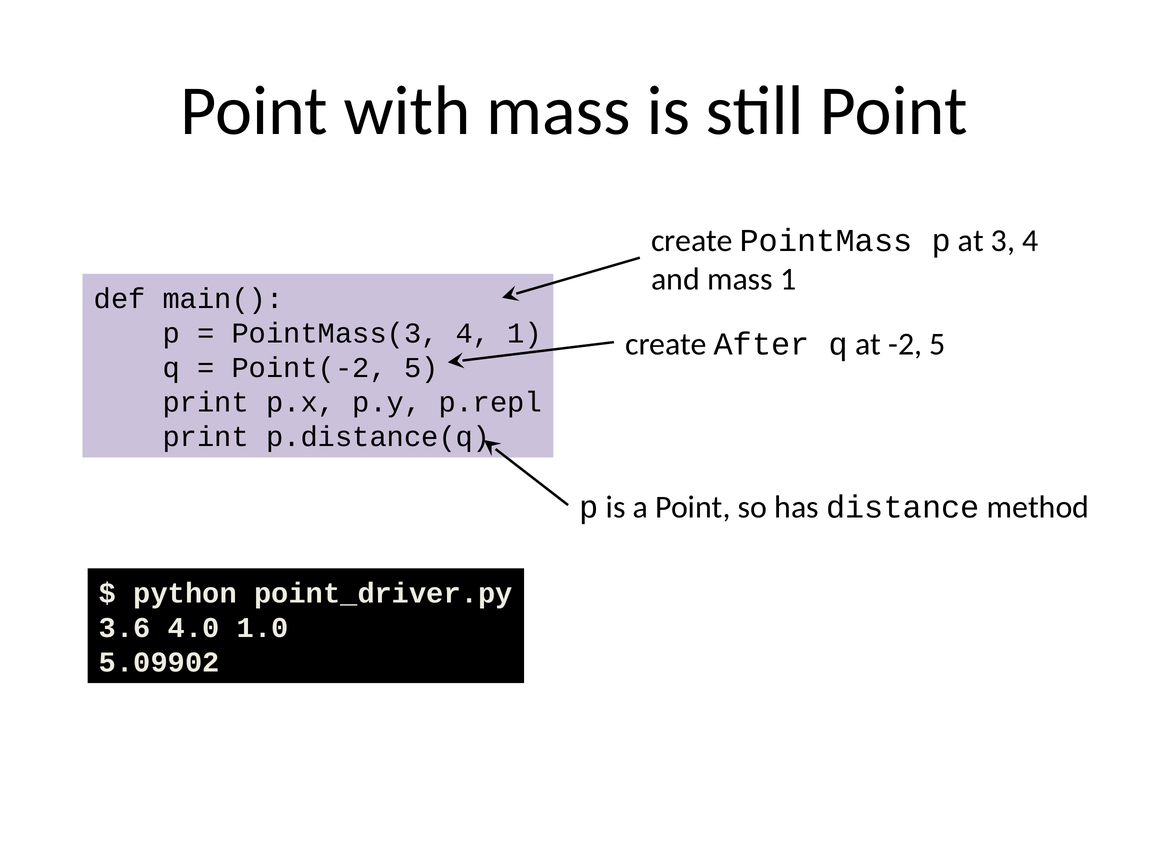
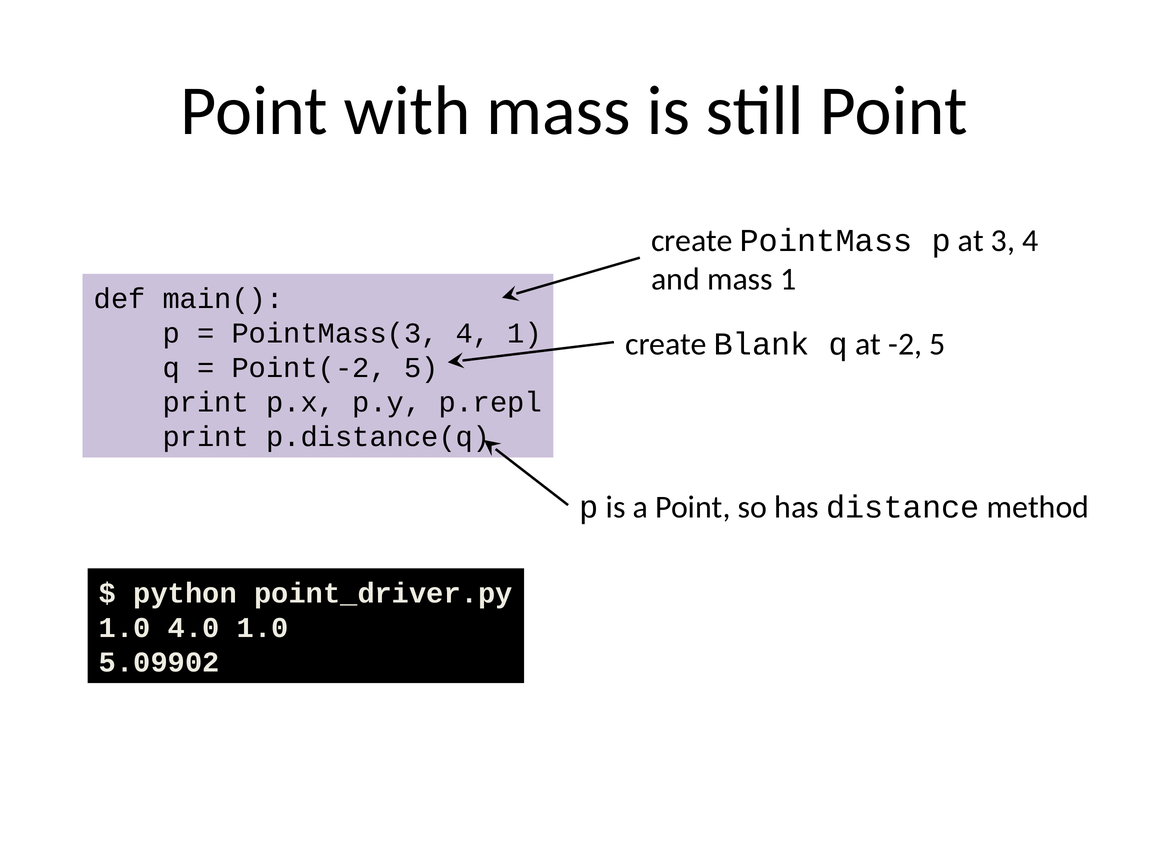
After: After -> Blank
3.6 at (125, 628): 3.6 -> 1.0
